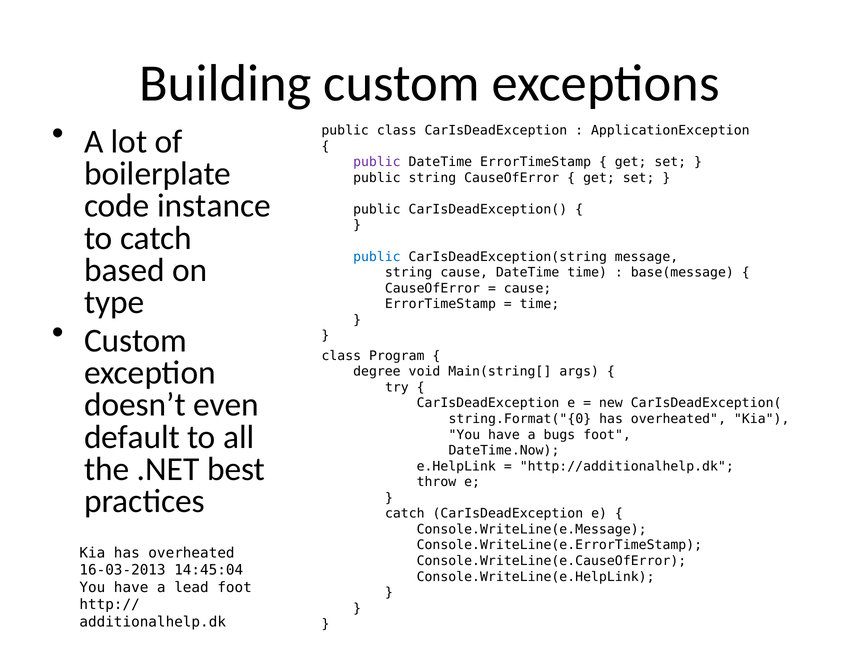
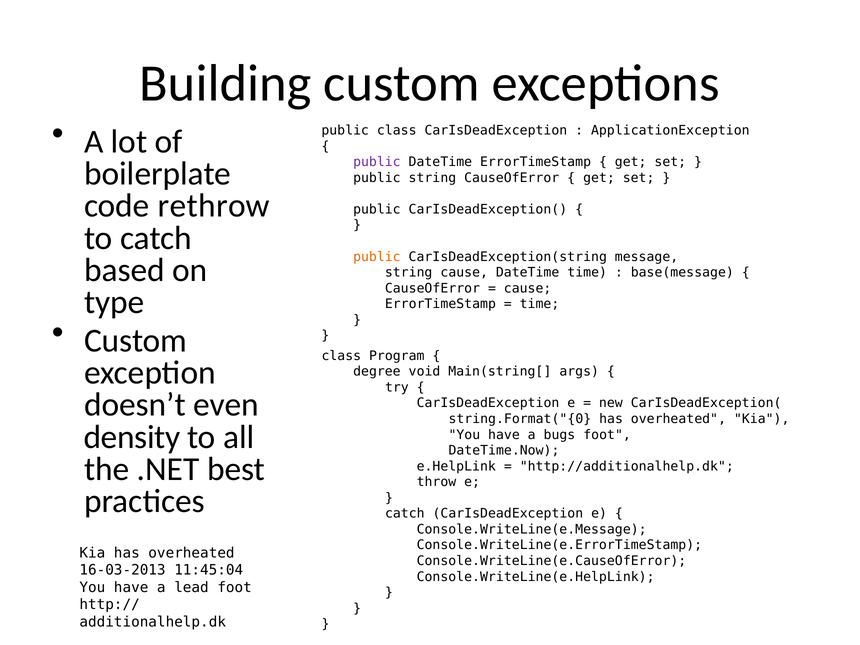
instance: instance -> rethrow
public at (377, 257) colour: blue -> orange
default: default -> density
14:45:04: 14:45:04 -> 11:45:04
